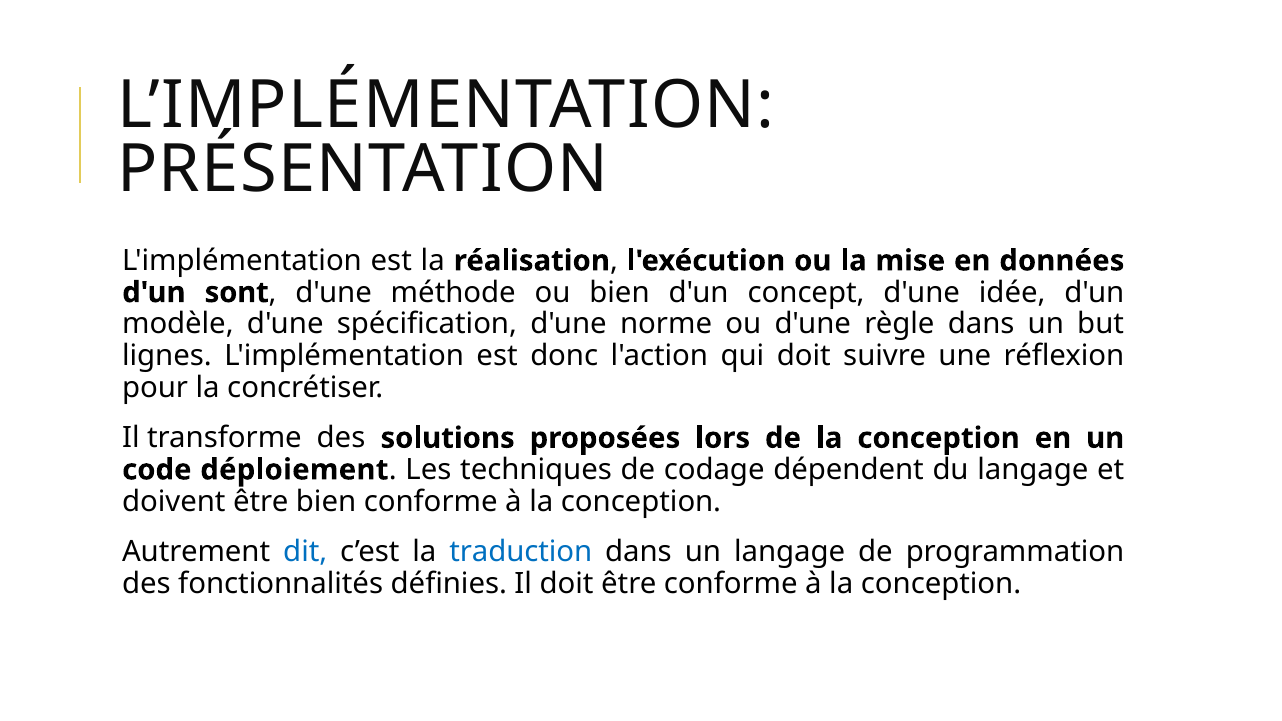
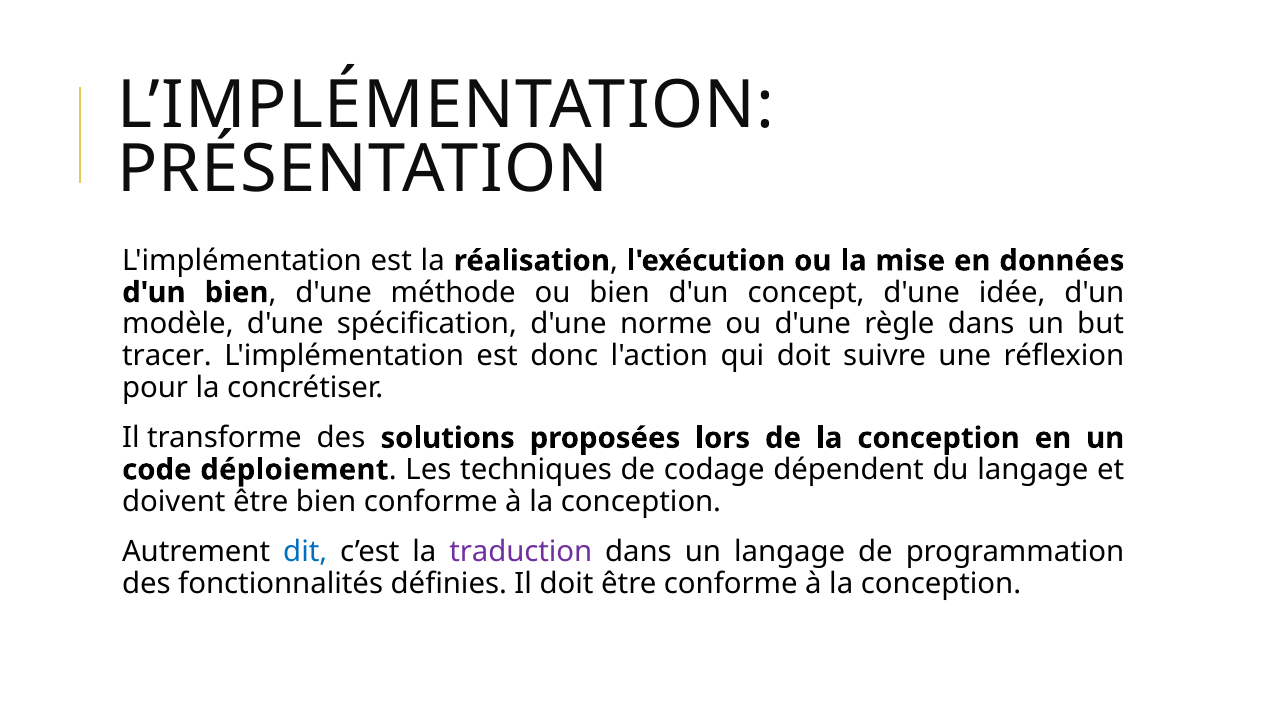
d'un sont: sont -> bien
lignes: lignes -> tracer
traduction colour: blue -> purple
